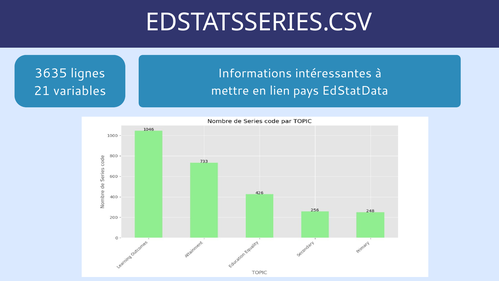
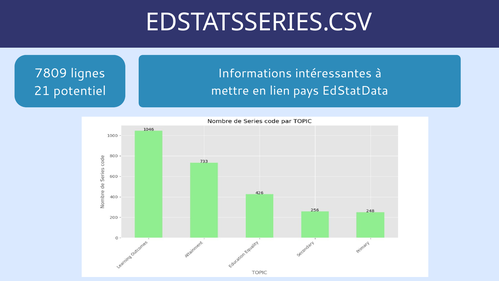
3635: 3635 -> 7809
variables: variables -> potentiel
